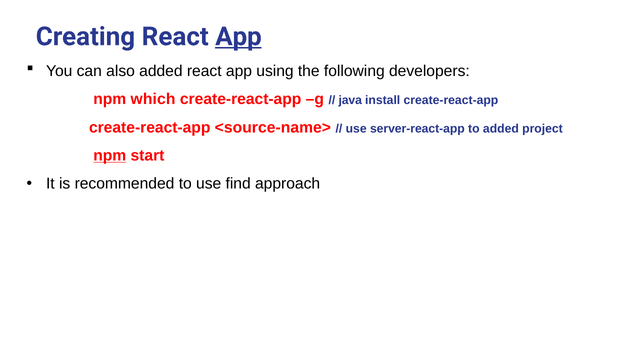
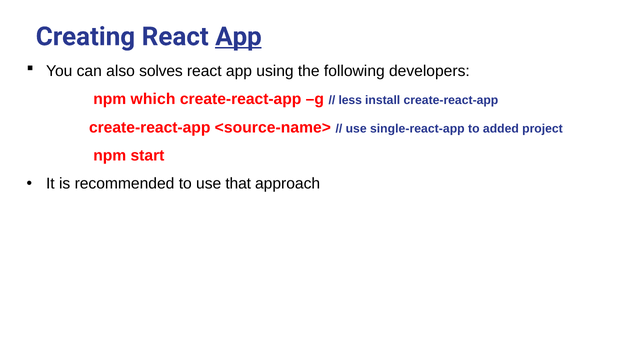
also added: added -> solves
java: java -> less
server-react-app: server-react-app -> single-react-app
npm at (110, 155) underline: present -> none
find: find -> that
